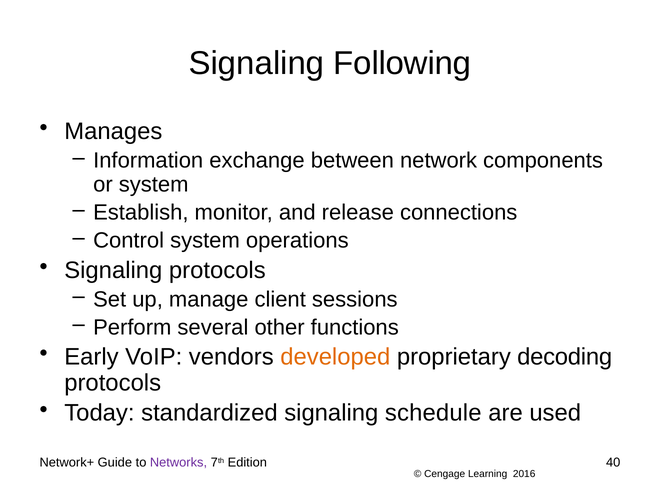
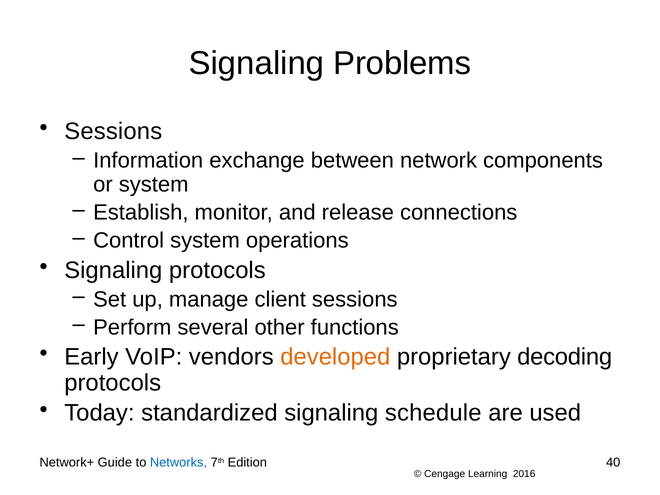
Following: Following -> Problems
Manages at (113, 132): Manages -> Sessions
Networks colour: purple -> blue
